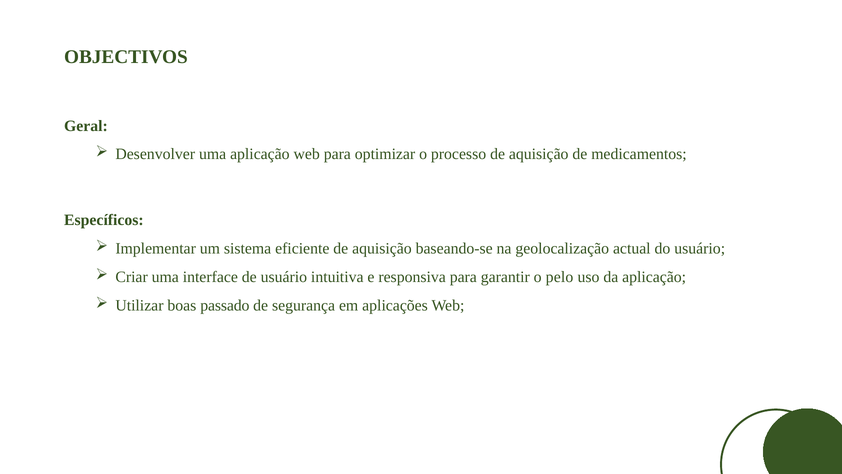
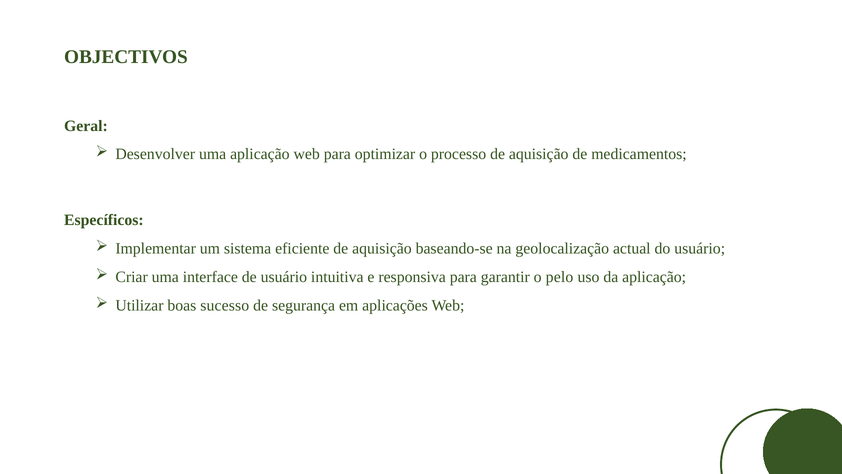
passado: passado -> sucesso
